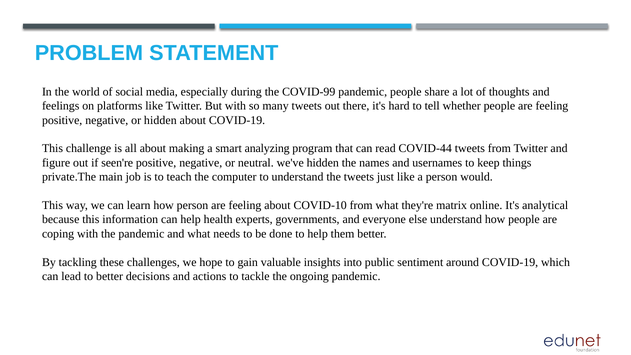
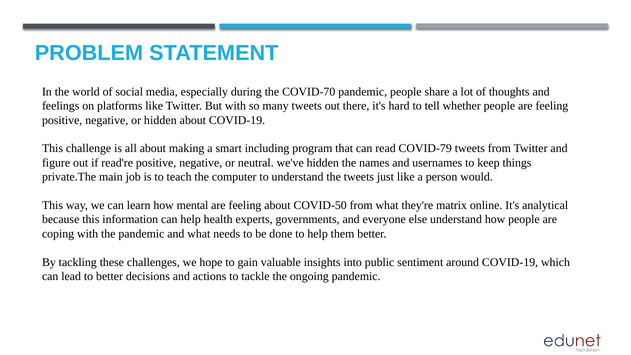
COVID-99: COVID-99 -> COVID-70
analyzing: analyzing -> including
COVID-44: COVID-44 -> COVID-79
seen're: seen're -> read're
how person: person -> mental
COVID-10: COVID-10 -> COVID-50
